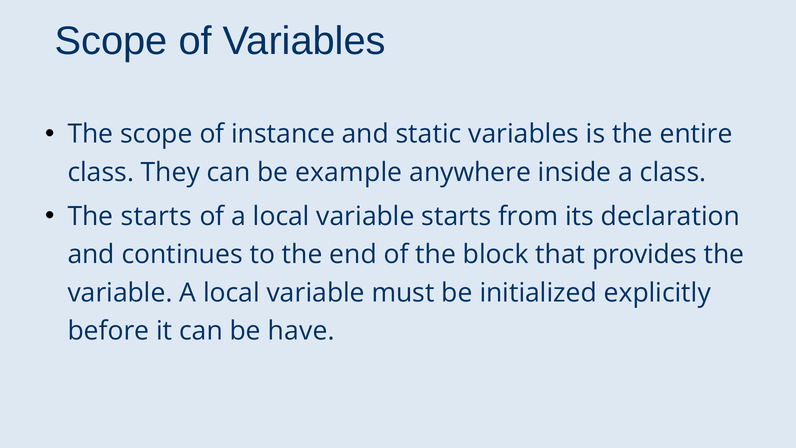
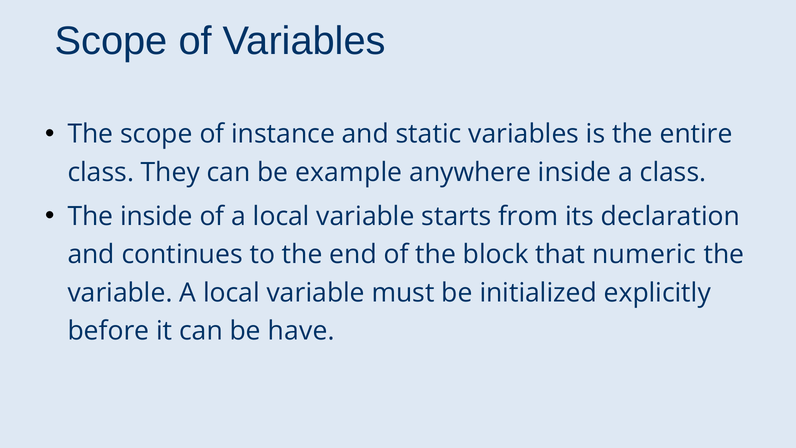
The starts: starts -> inside
provides: provides -> numeric
